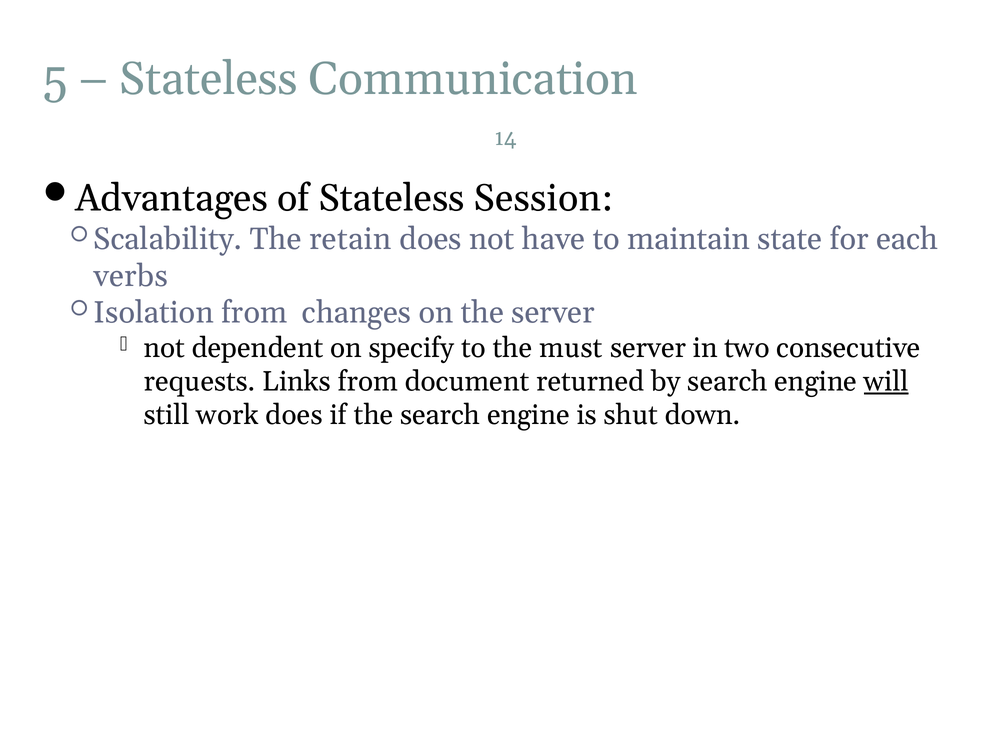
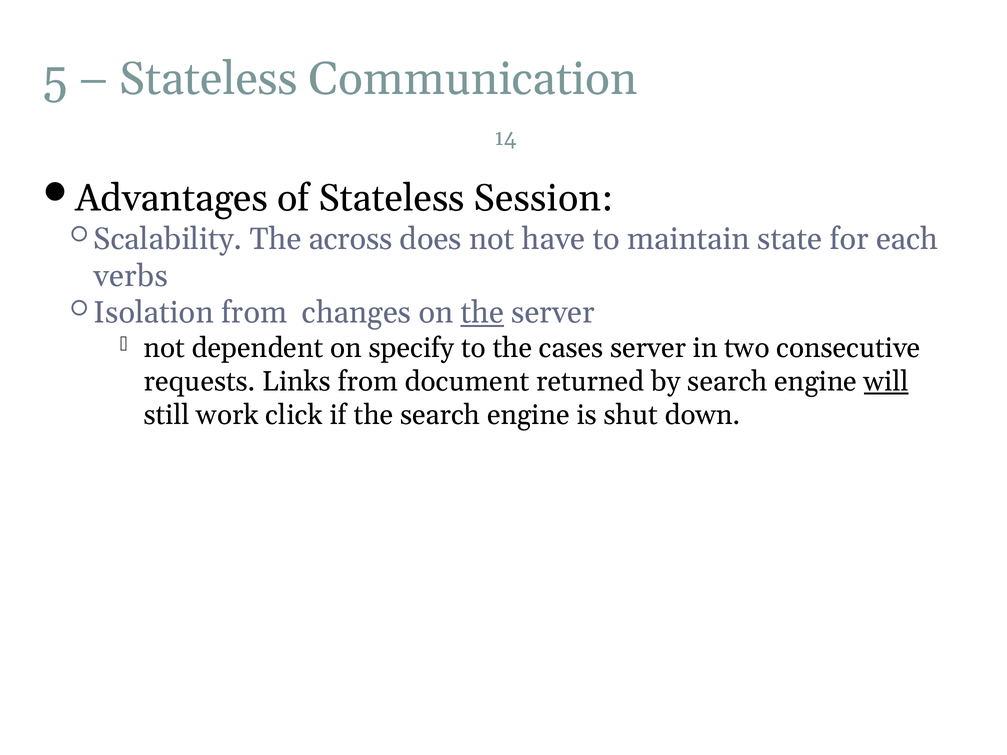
retain: retain -> across
the at (482, 313) underline: none -> present
must: must -> cases
work does: does -> click
